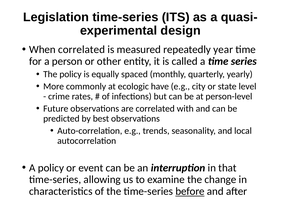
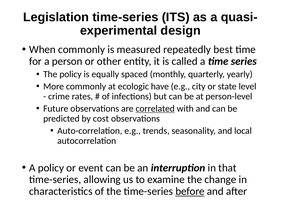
When correlated: correlated -> commonly
year: year -> best
correlated at (155, 108) underline: none -> present
best: best -> cost
